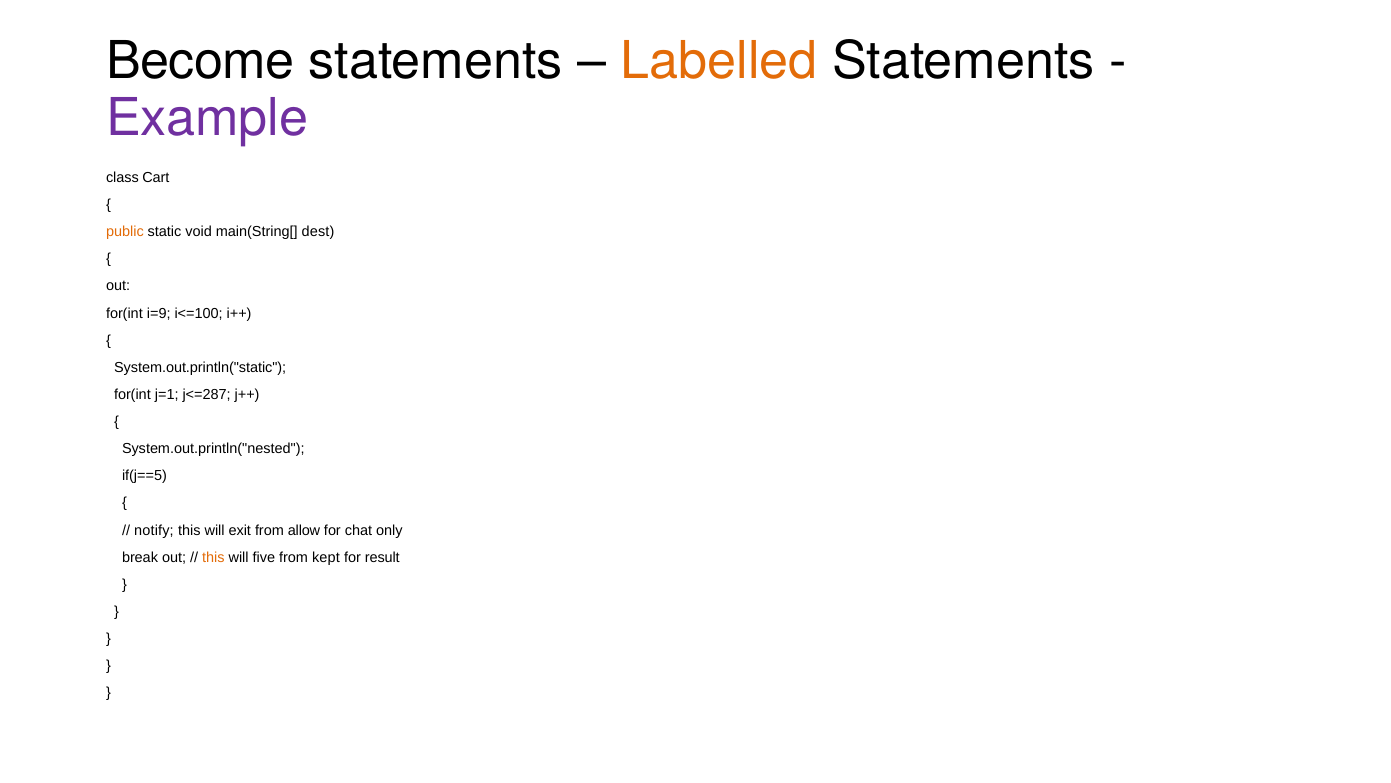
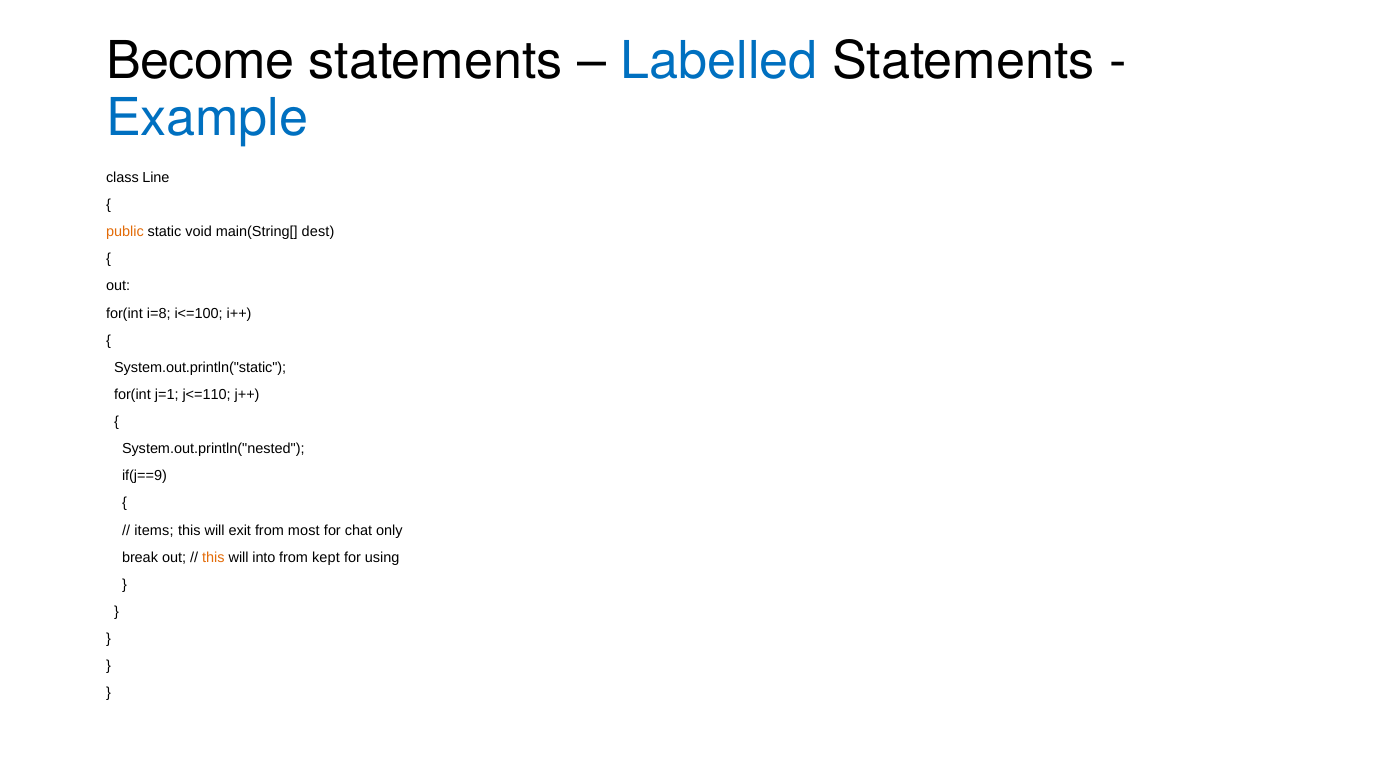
Labelled colour: orange -> blue
Example colour: purple -> blue
Cart: Cart -> Line
i=9: i=9 -> i=8
j<=287: j<=287 -> j<=110
if(j==5: if(j==5 -> if(j==9
notify: notify -> items
allow: allow -> most
five: five -> into
result: result -> using
